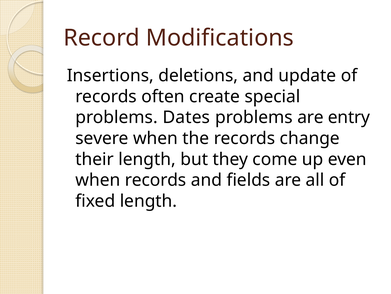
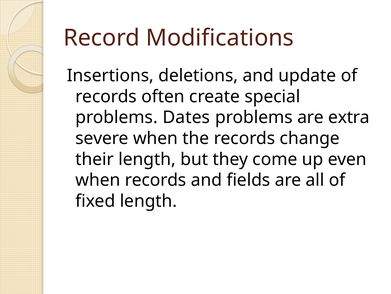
entry: entry -> extra
